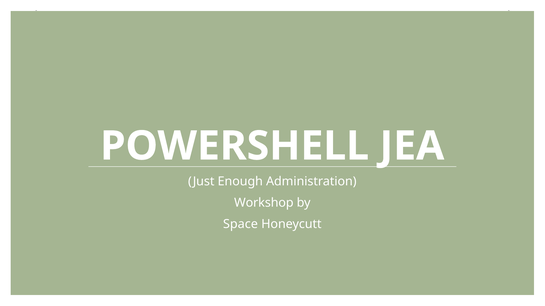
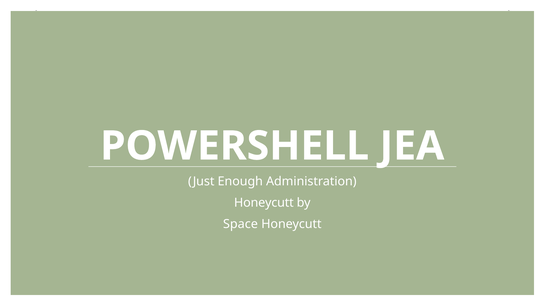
Workshop at (264, 203): Workshop -> Honeycutt
